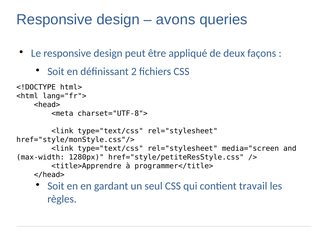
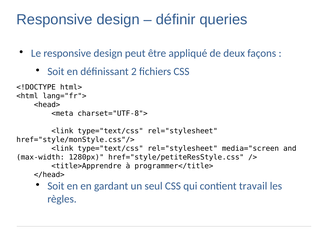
avons: avons -> définir
